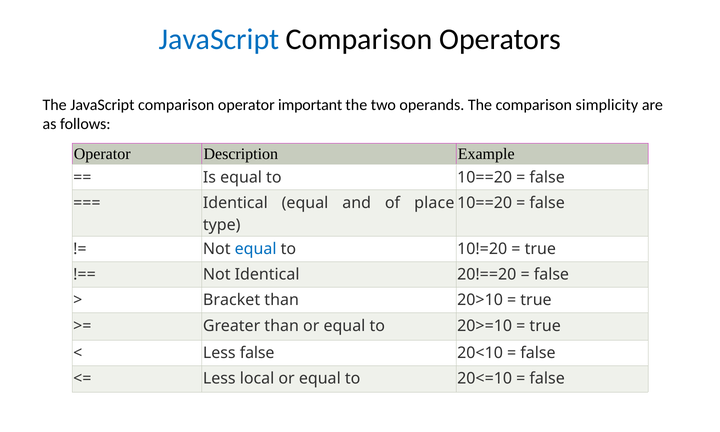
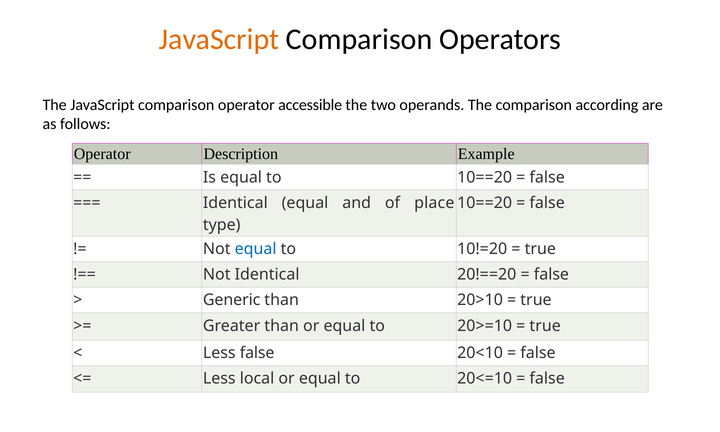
JavaScript at (219, 39) colour: blue -> orange
important: important -> accessible
simplicity: simplicity -> according
Bracket: Bracket -> Generic
